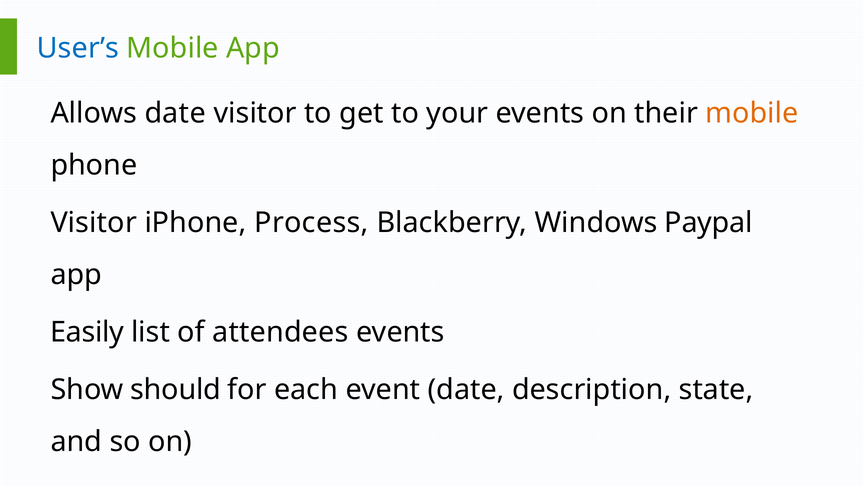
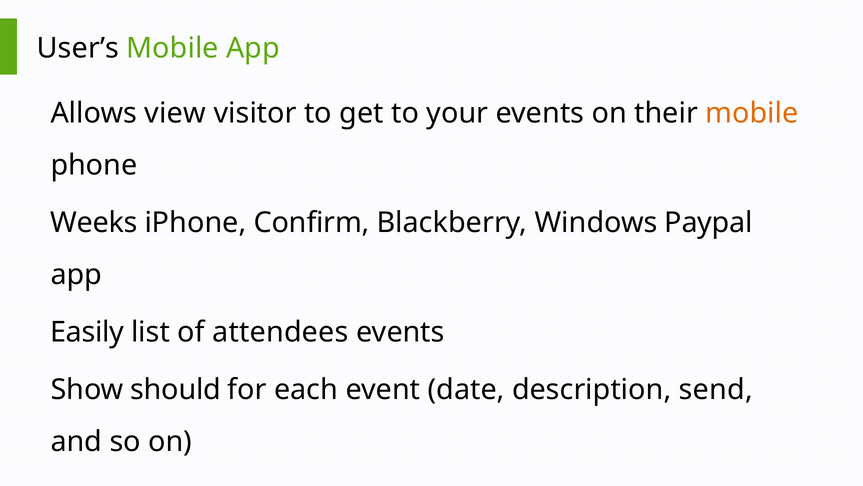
User’s colour: blue -> black
Allows date: date -> view
Visitor at (94, 223): Visitor -> Weeks
Process: Process -> Confirm
state: state -> send
